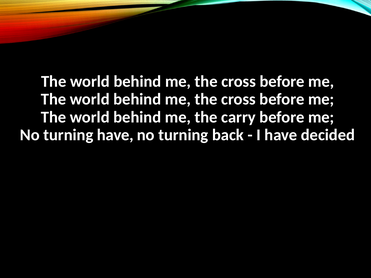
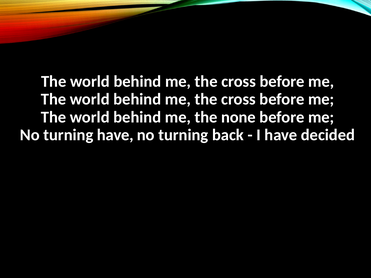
carry: carry -> none
